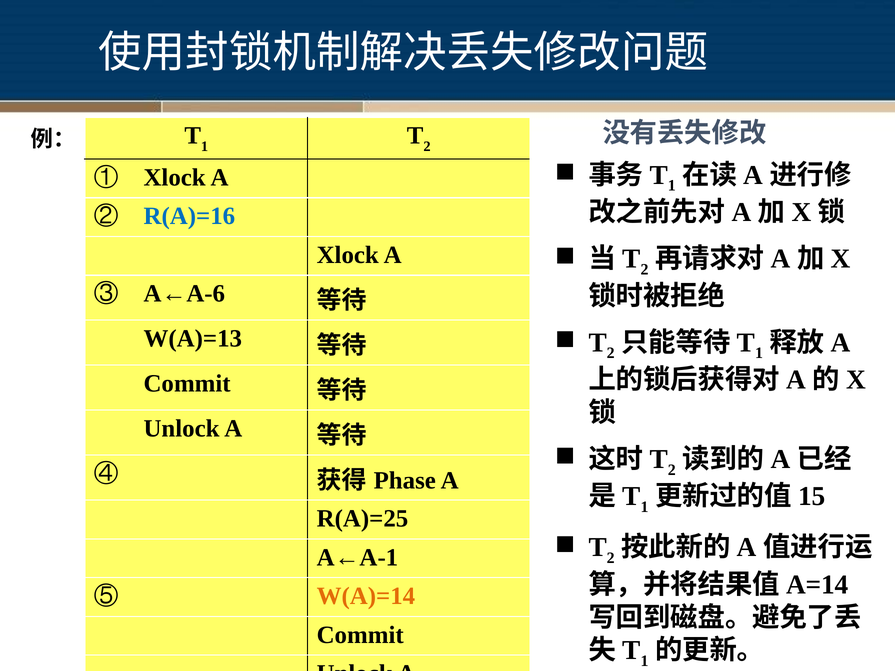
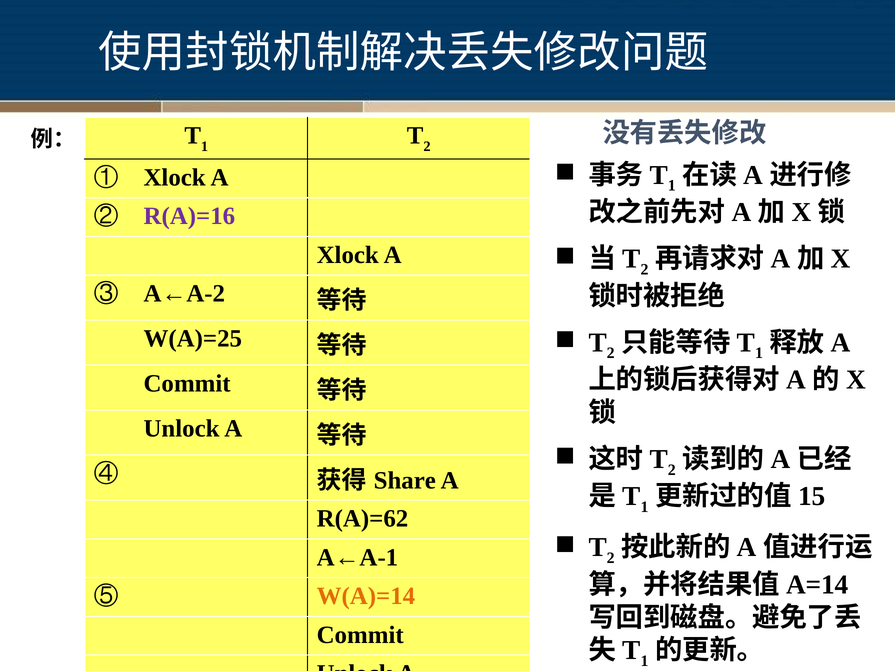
R(A)=16 colour: blue -> purple
A←A-6: A←A-6 -> A←A-2
W(A)=13: W(A)=13 -> W(A)=25
Phase: Phase -> Share
R(A)=25: R(A)=25 -> R(A)=62
